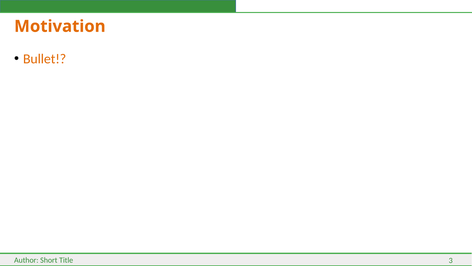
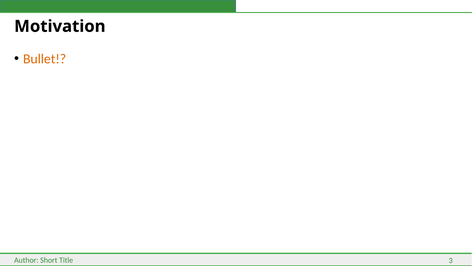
Motivation colour: orange -> black
